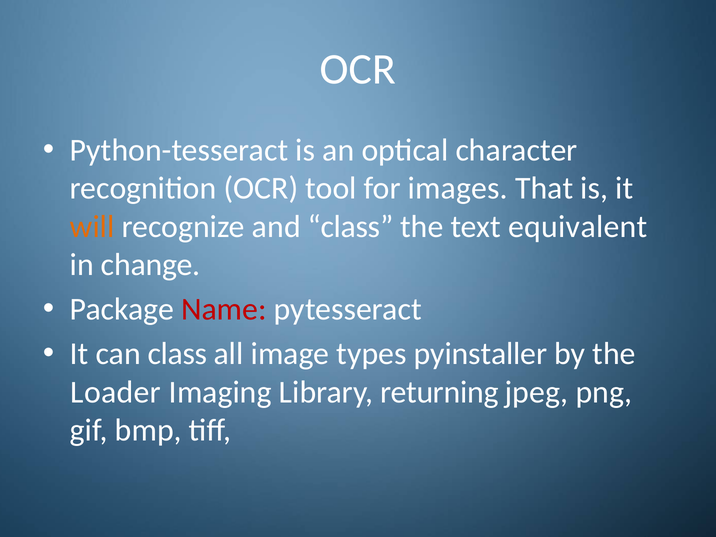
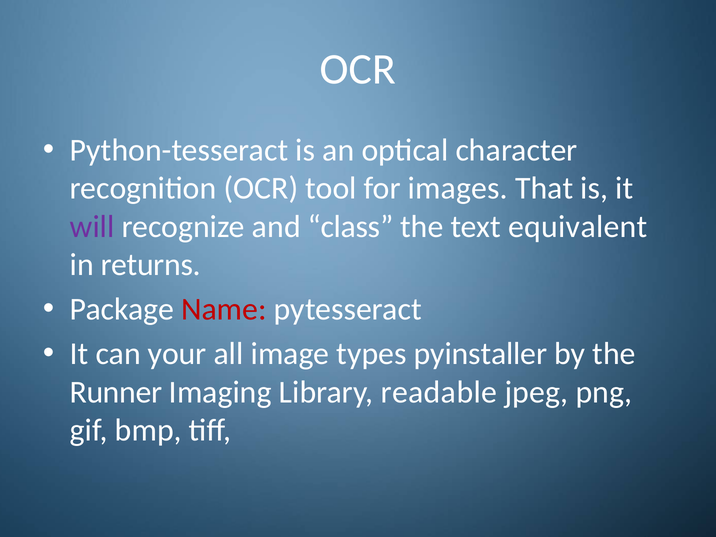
will colour: orange -> purple
change: change -> returns
can class: class -> your
Loader: Loader -> Runner
returning: returning -> readable
